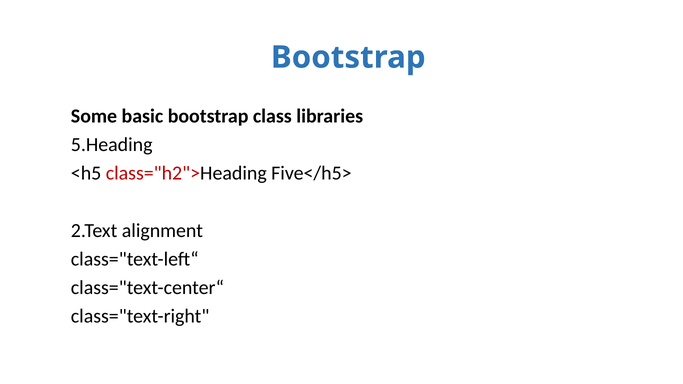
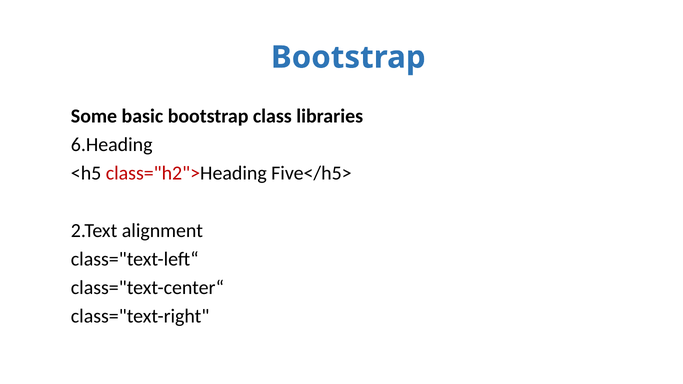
5.Heading: 5.Heading -> 6.Heading
